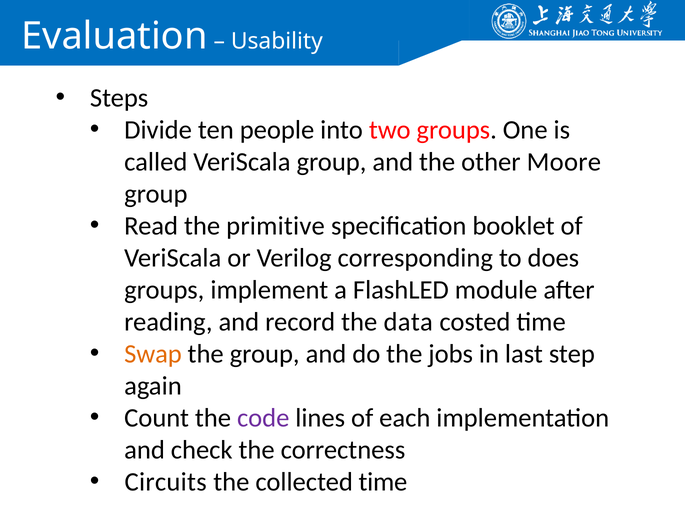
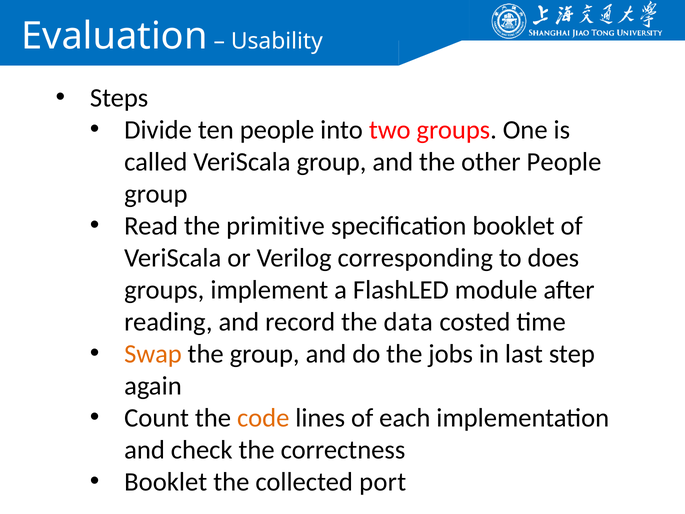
other Moore: Moore -> People
code colour: purple -> orange
Circuits at (166, 482): Circuits -> Booklet
collected time: time -> port
